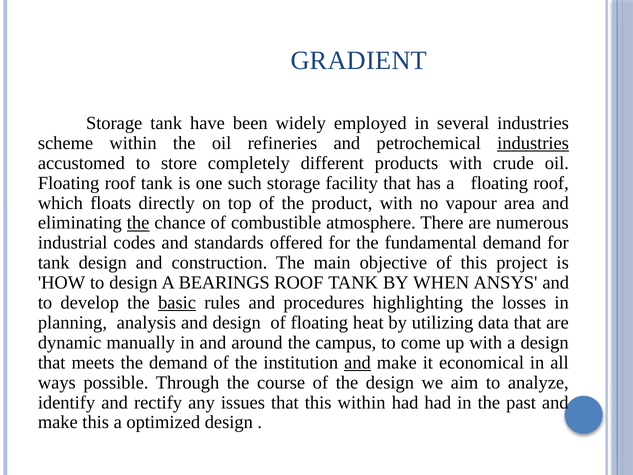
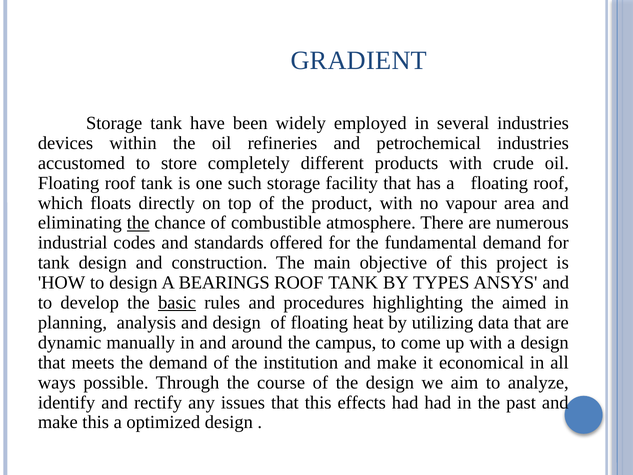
scheme: scheme -> devices
industries at (533, 143) underline: present -> none
WHEN: WHEN -> TYPES
losses: losses -> aimed
and at (358, 362) underline: present -> none
this within: within -> effects
